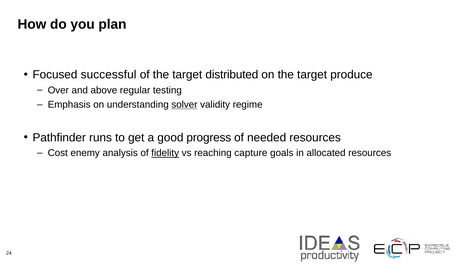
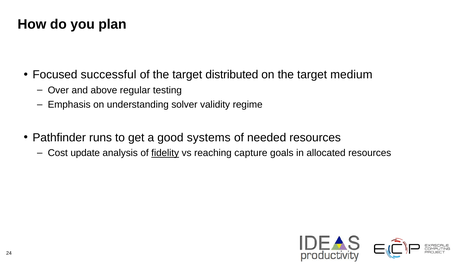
produce: produce -> medium
solver underline: present -> none
progress: progress -> systems
enemy: enemy -> update
